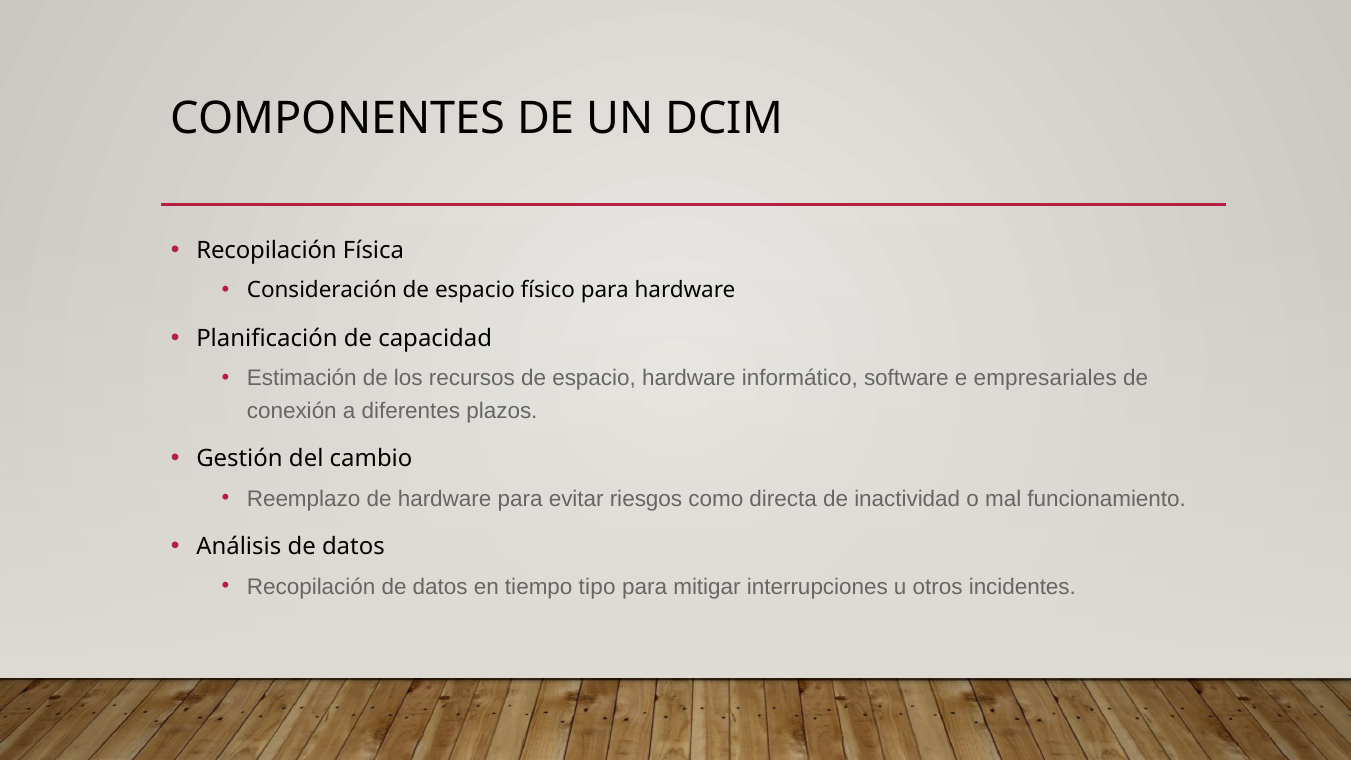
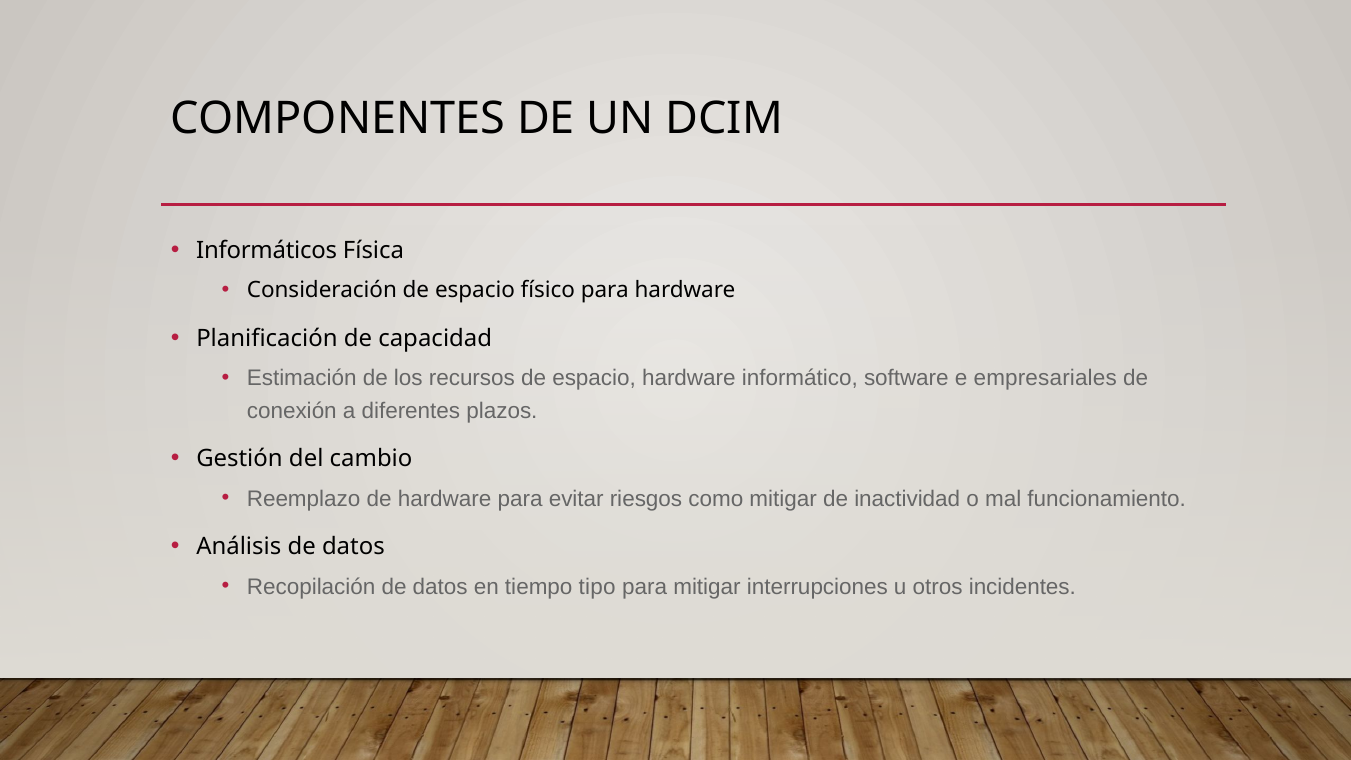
Recopilación at (267, 250): Recopilación -> Informáticos
como directa: directa -> mitigar
